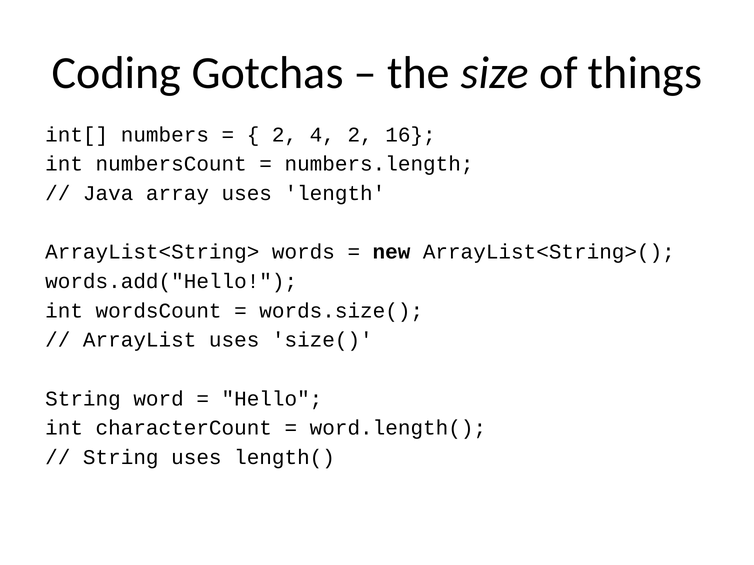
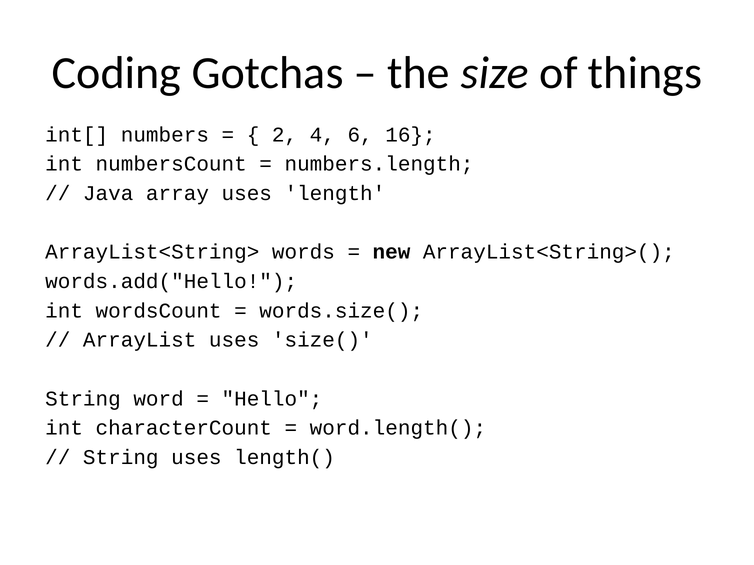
4 2: 2 -> 6
